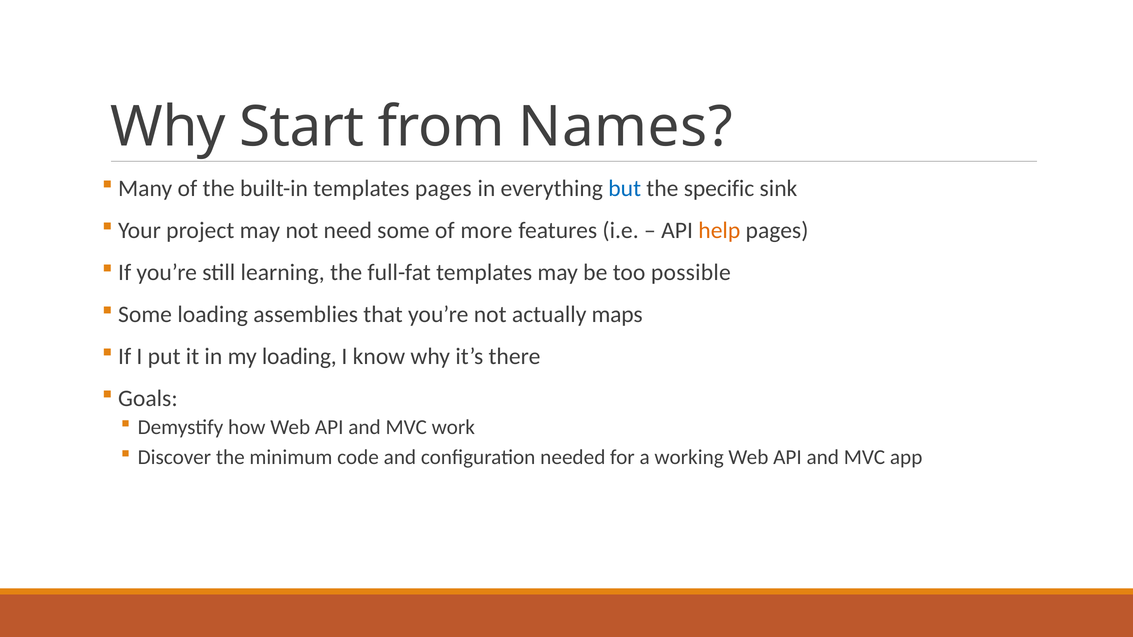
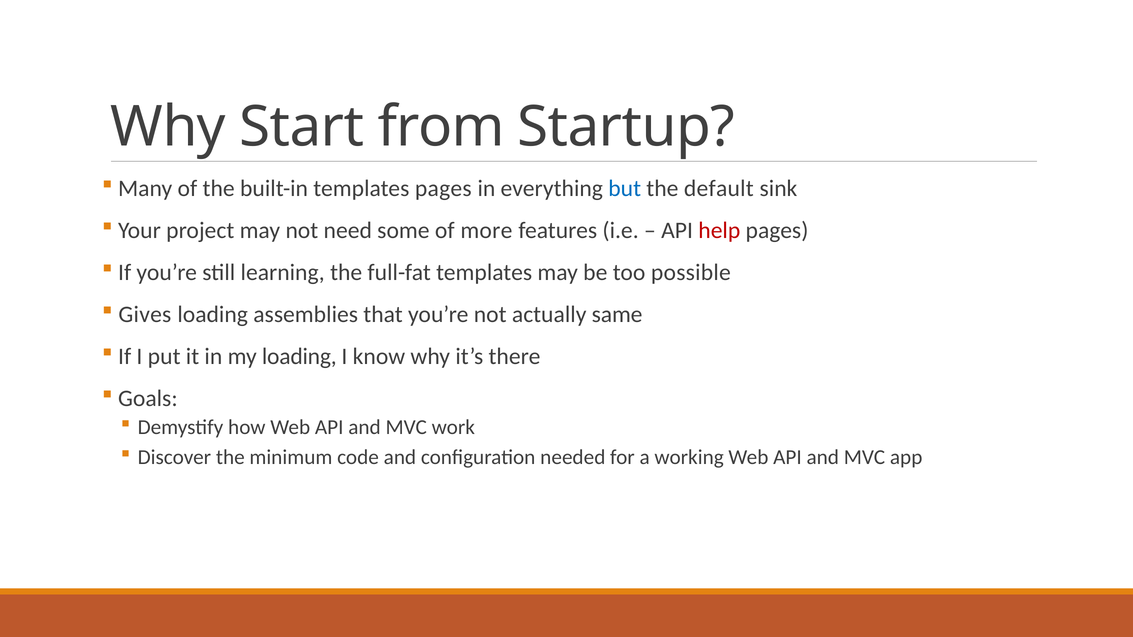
Names: Names -> Startup
specific: specific -> default
help colour: orange -> red
Some at (145, 314): Some -> Gives
maps: maps -> same
